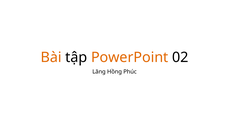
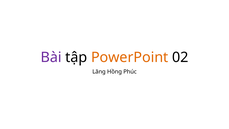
Bài colour: orange -> purple
